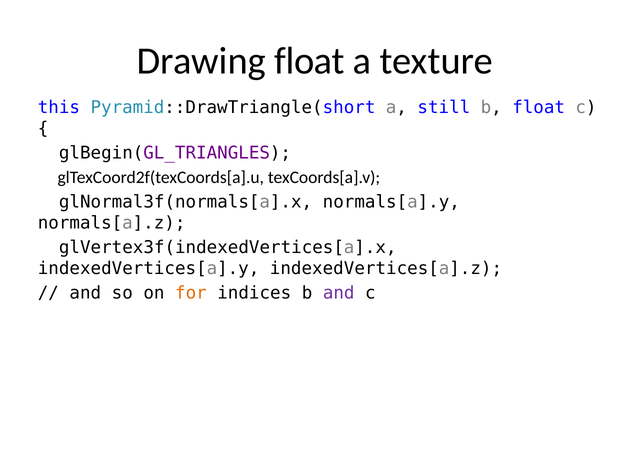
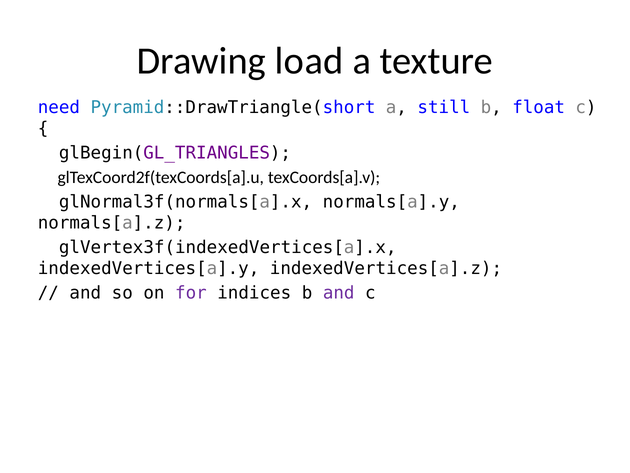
Drawing float: float -> load
this: this -> need
for colour: orange -> purple
